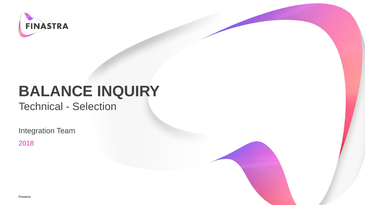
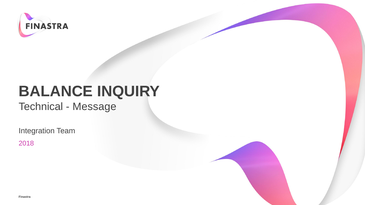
Selection: Selection -> Message
